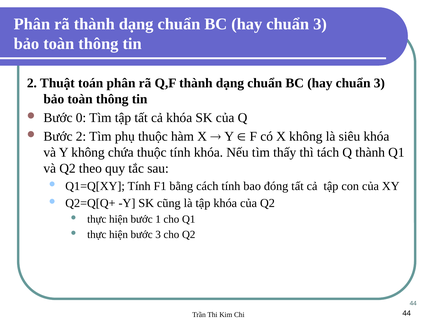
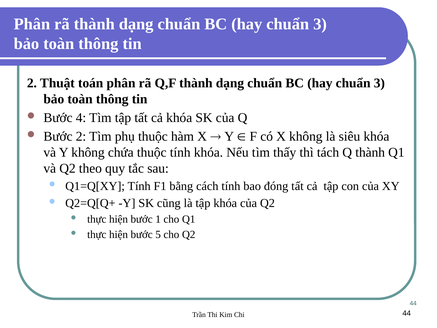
0: 0 -> 4
bước 3: 3 -> 5
